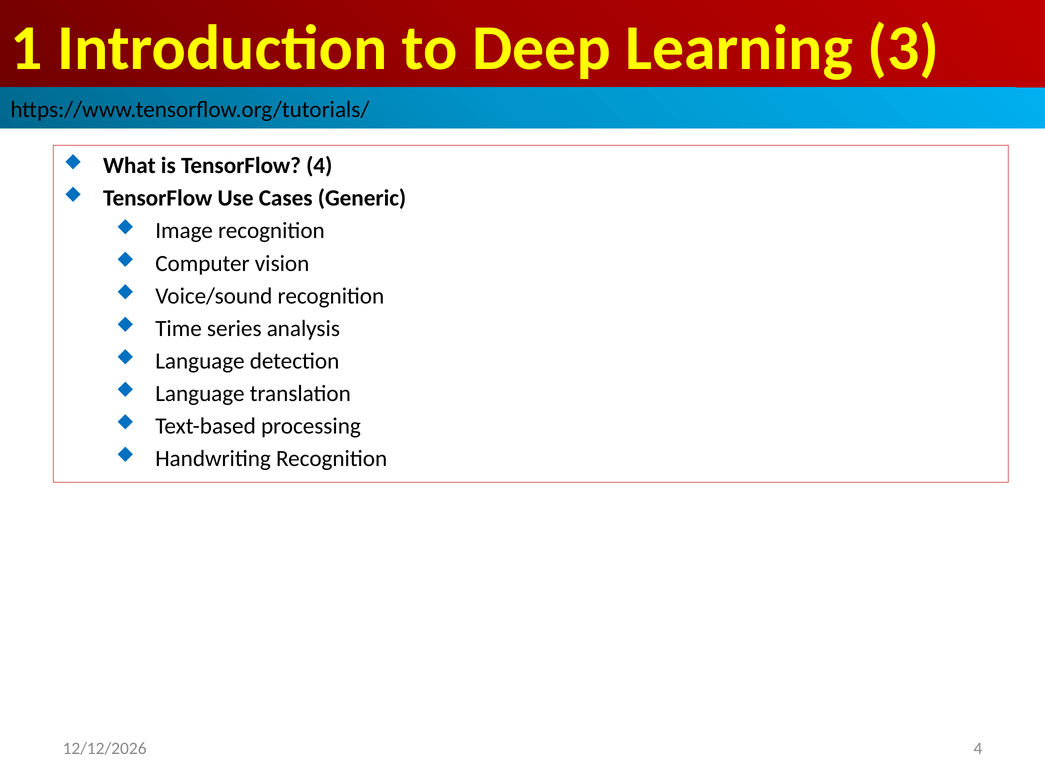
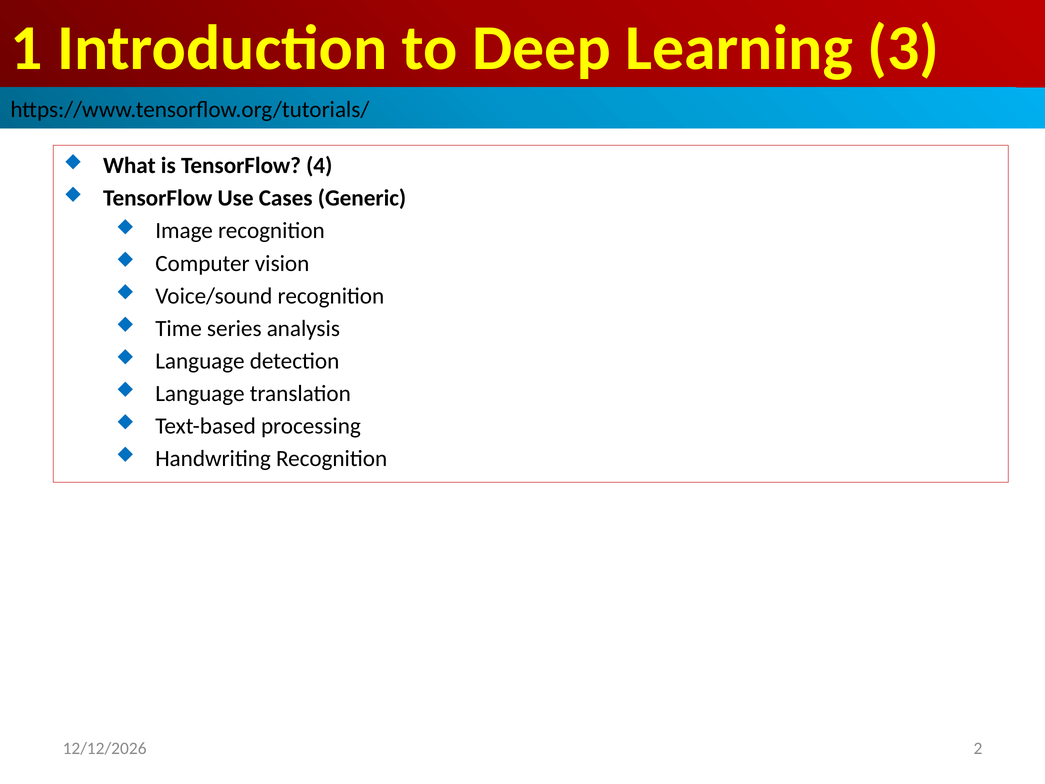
4 at (978, 748): 4 -> 2
